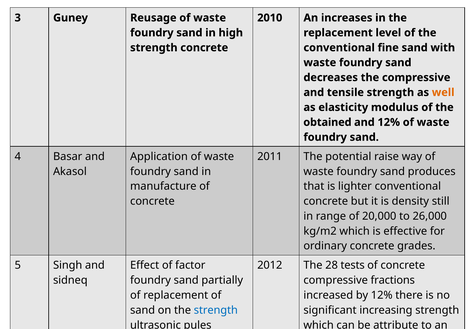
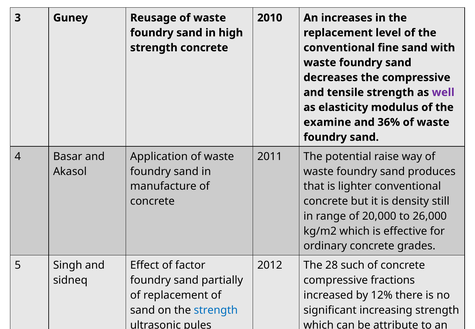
well colour: orange -> purple
obtained: obtained -> examine
and 12%: 12% -> 36%
tests: tests -> such
